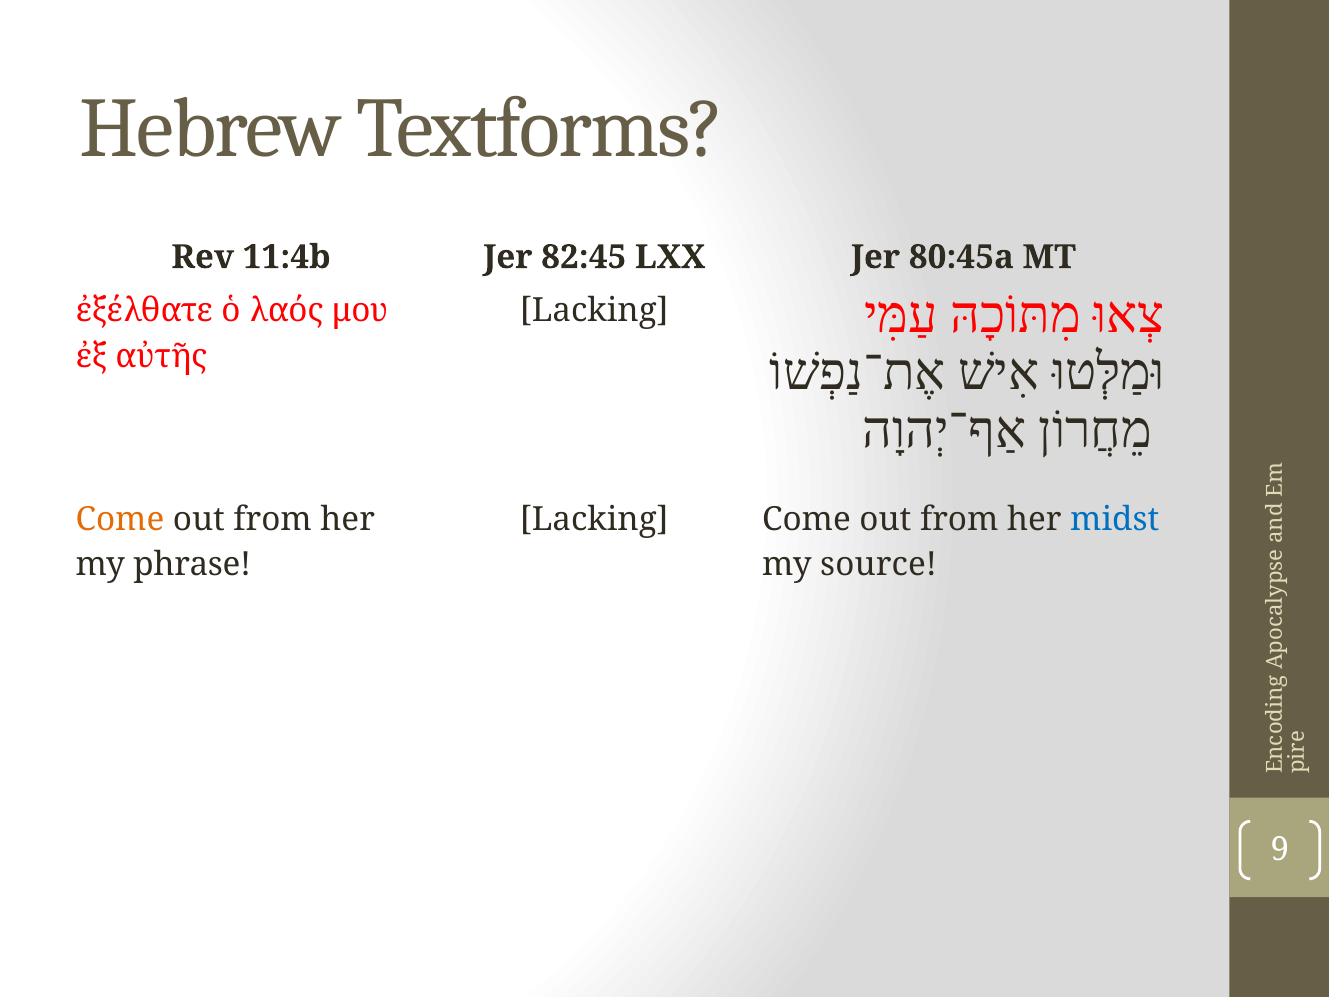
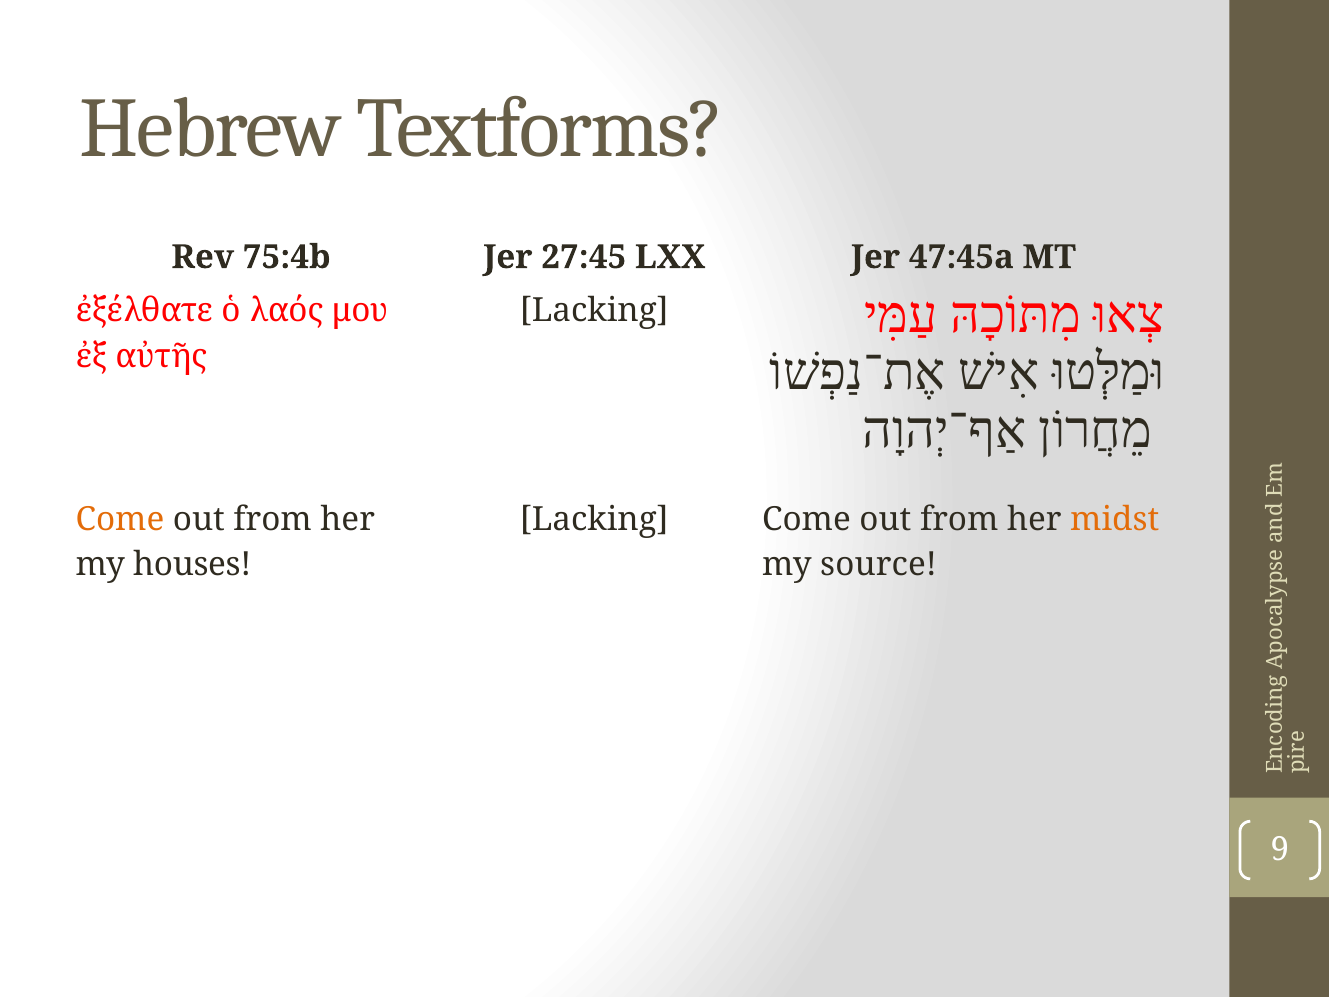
11:4b: 11:4b -> 75:4b
82:45: 82:45 -> 27:45
80:45a: 80:45a -> 47:45a
midst colour: blue -> orange
phrase: phrase -> houses
